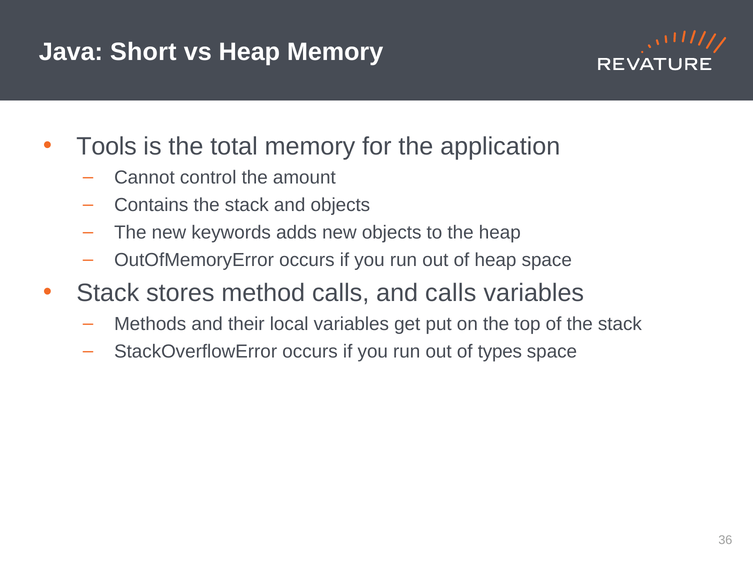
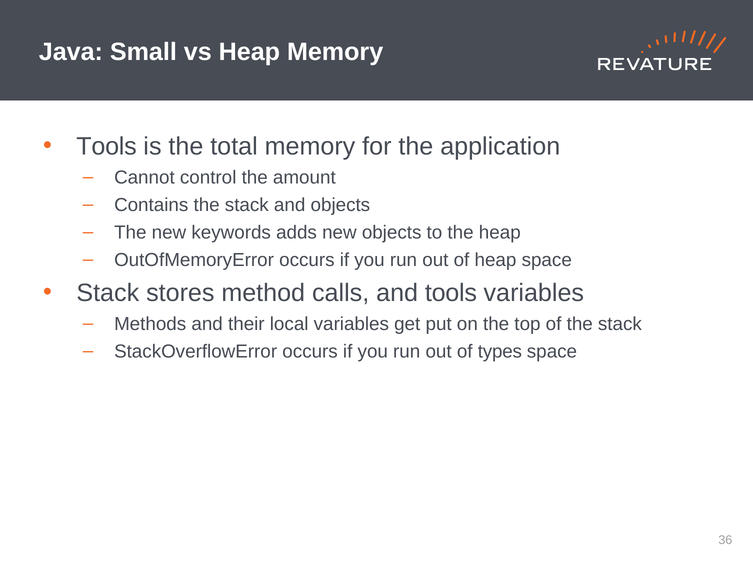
Short: Short -> Small
and calls: calls -> tools
